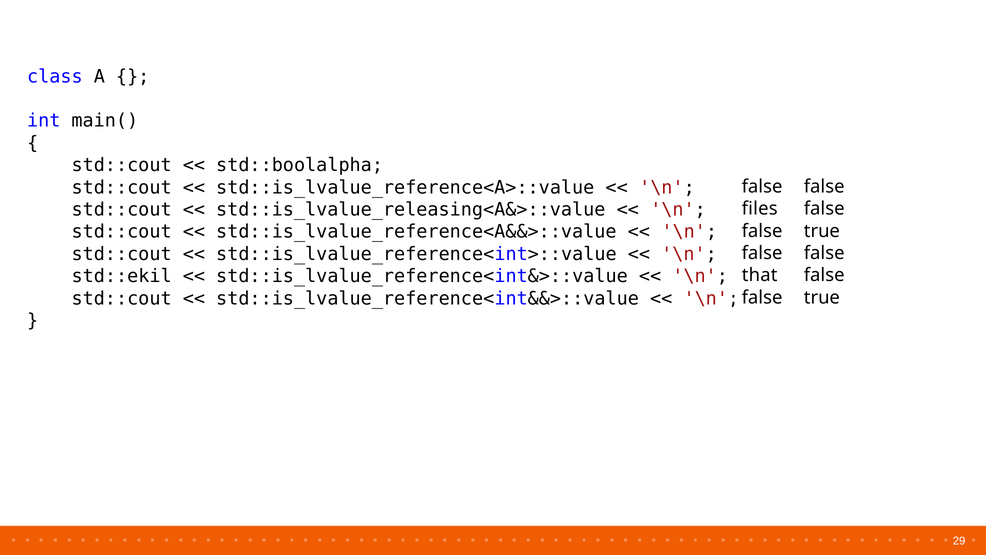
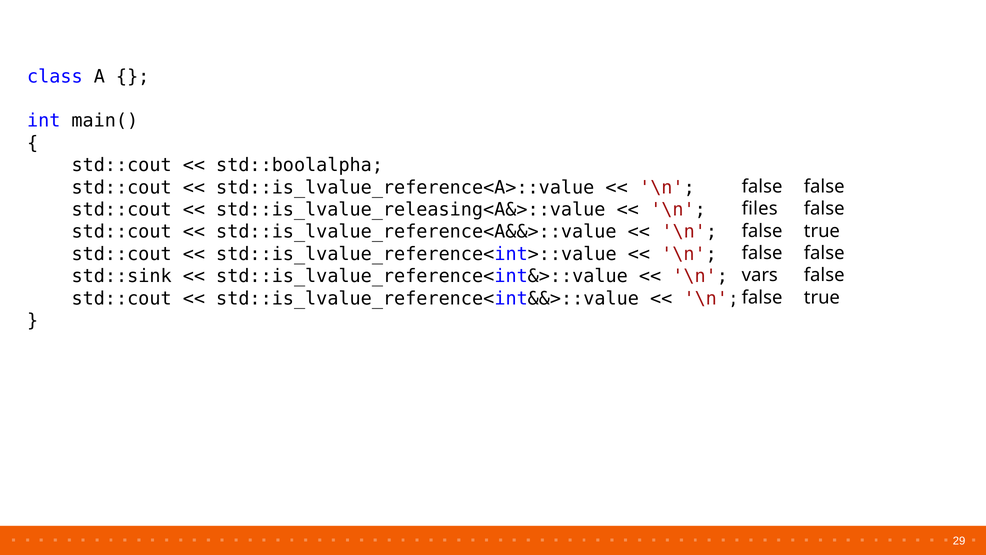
std::ekil: std::ekil -> std::sink
that: that -> vars
